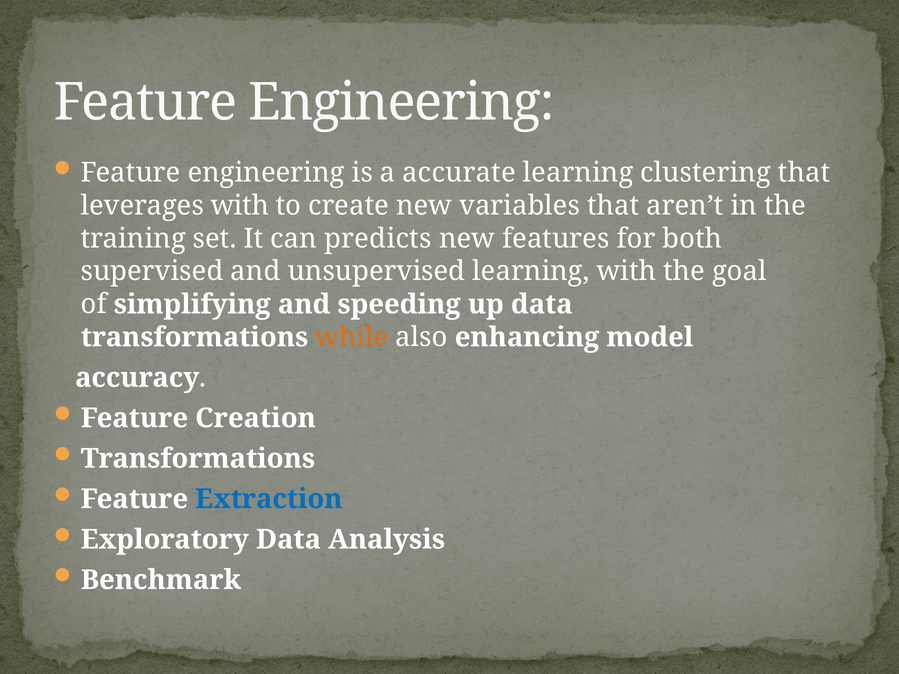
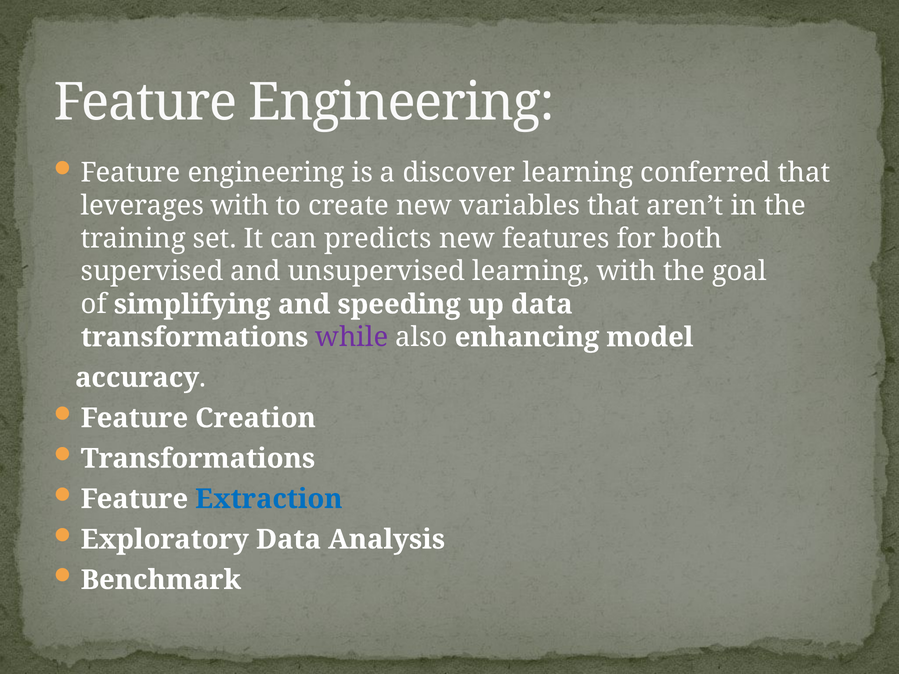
accurate: accurate -> discover
clustering: clustering -> conferred
while colour: orange -> purple
